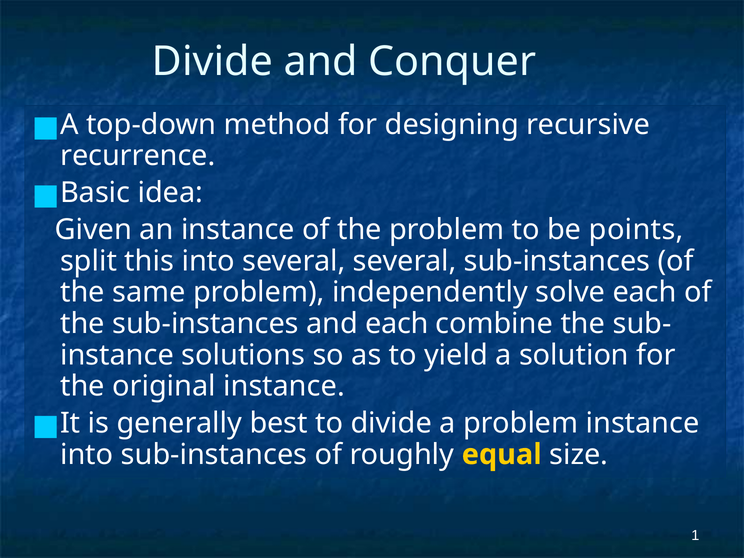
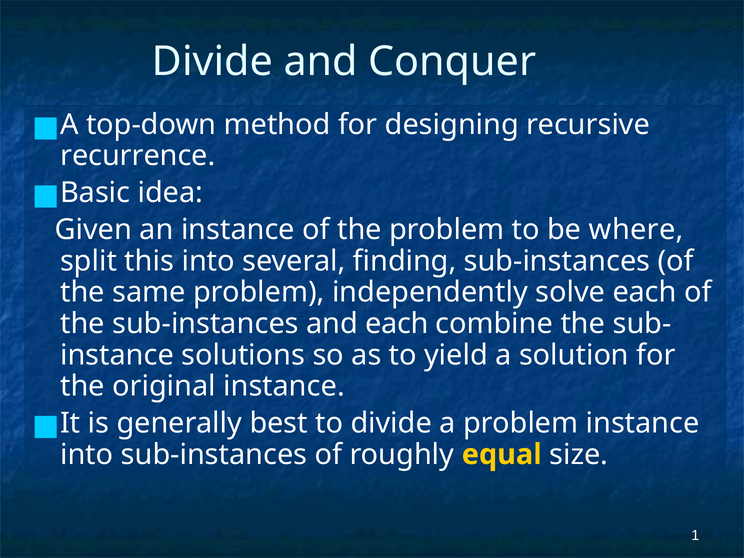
points: points -> where
several several: several -> finding
